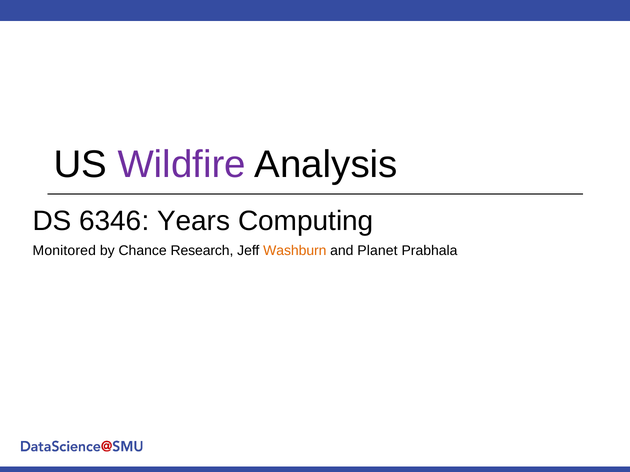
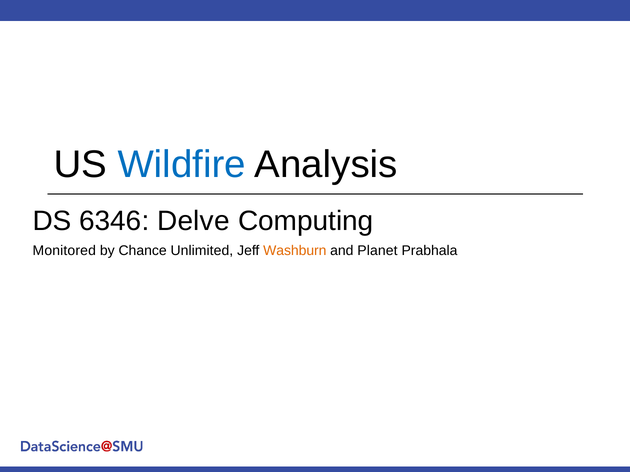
Wildfire colour: purple -> blue
Years: Years -> Delve
Research: Research -> Unlimited
